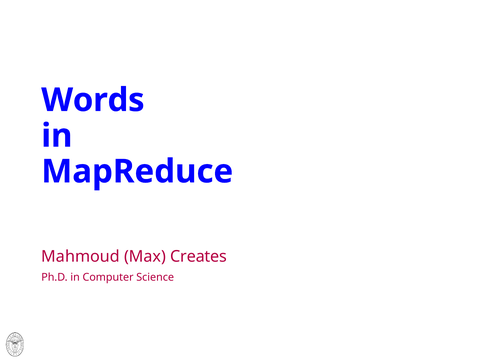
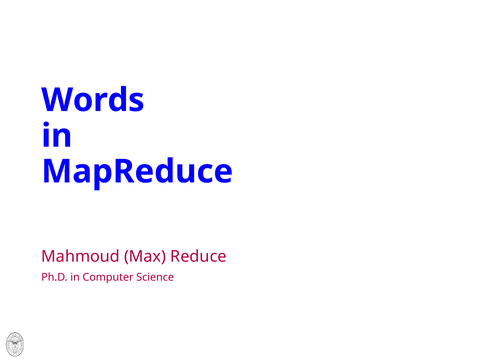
Creates: Creates -> Reduce
